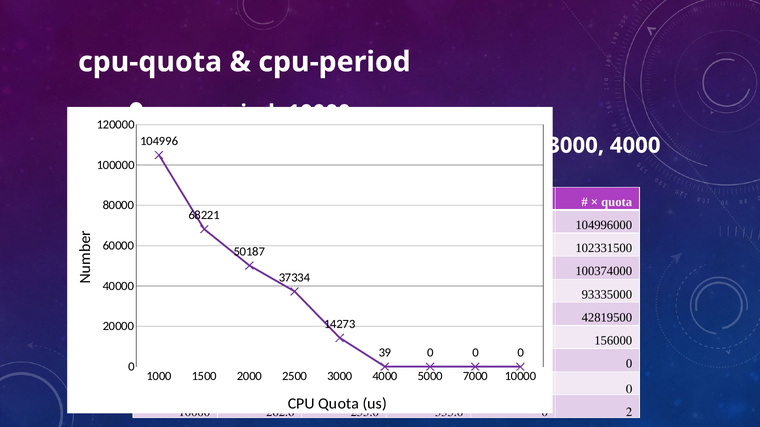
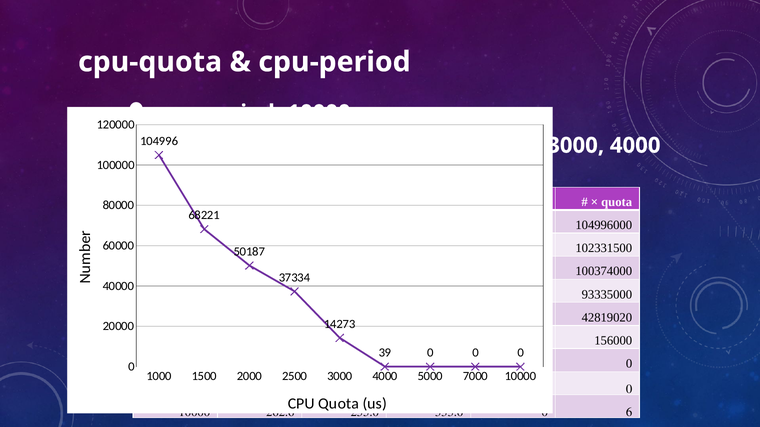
42819500: 42819500 -> 42819020
2: 2 -> 6
